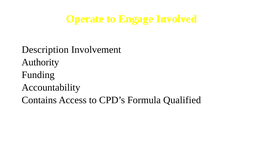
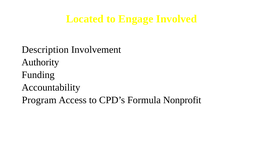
Operate: Operate -> Located
Contains: Contains -> Program
Qualified: Qualified -> Nonprofit
